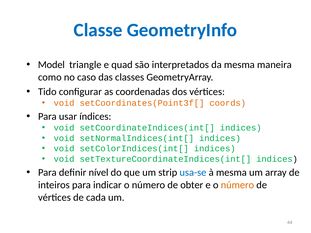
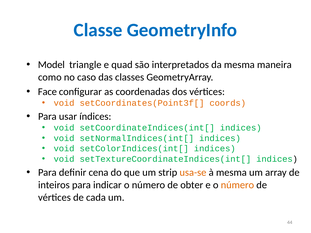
Tido: Tido -> Face
nível: nível -> cena
usa-se colour: blue -> orange
